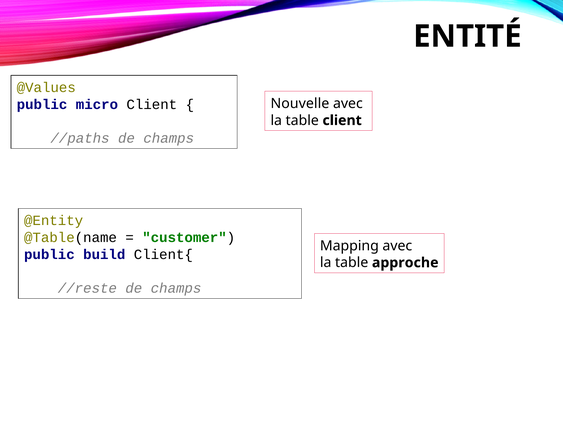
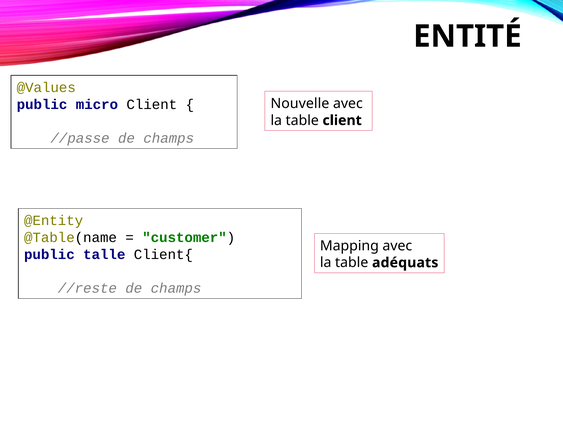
//paths: //paths -> //passe
build: build -> talle
approche: approche -> adéquats
